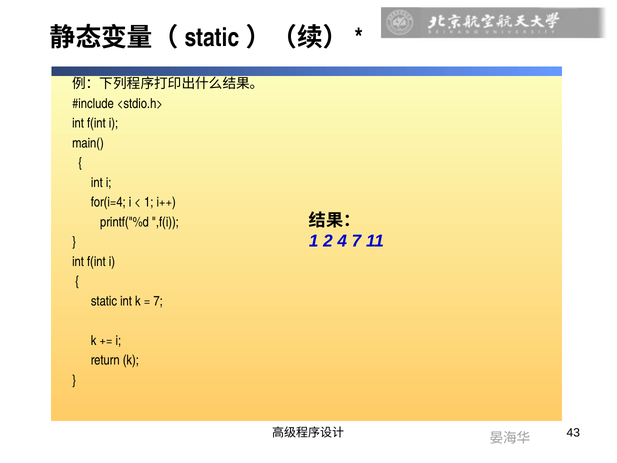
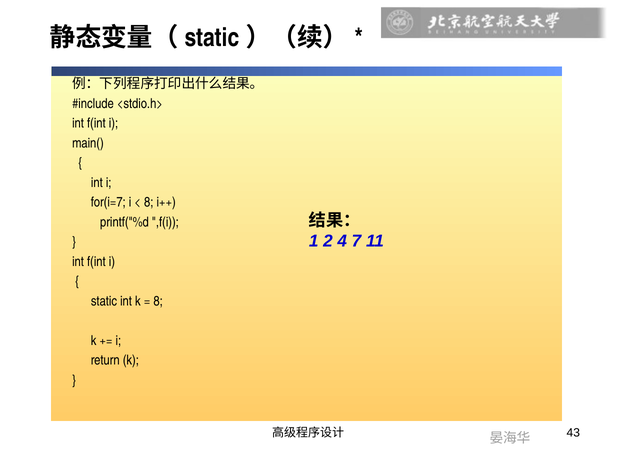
for(i=4: for(i=4 -> for(i=7
1 at (149, 202): 1 -> 8
7 at (158, 301): 7 -> 8
